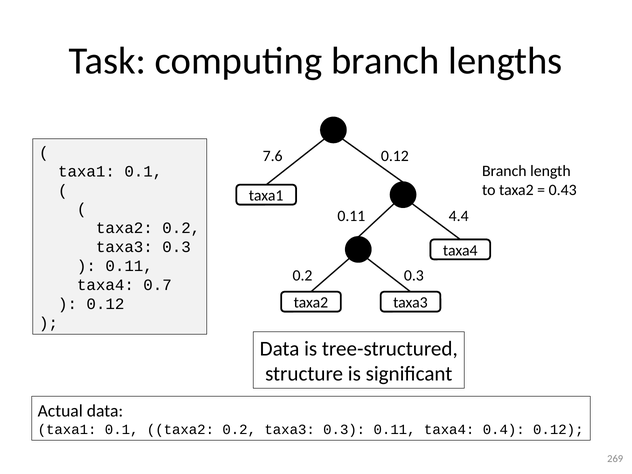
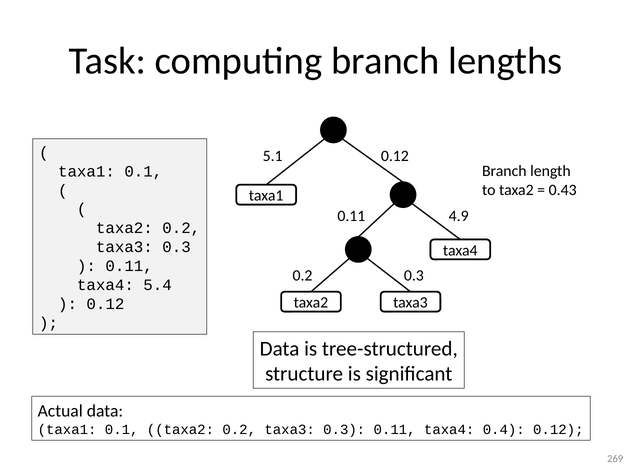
7.6: 7.6 -> 5.1
4.4: 4.4 -> 4.9
0.7: 0.7 -> 5.4
